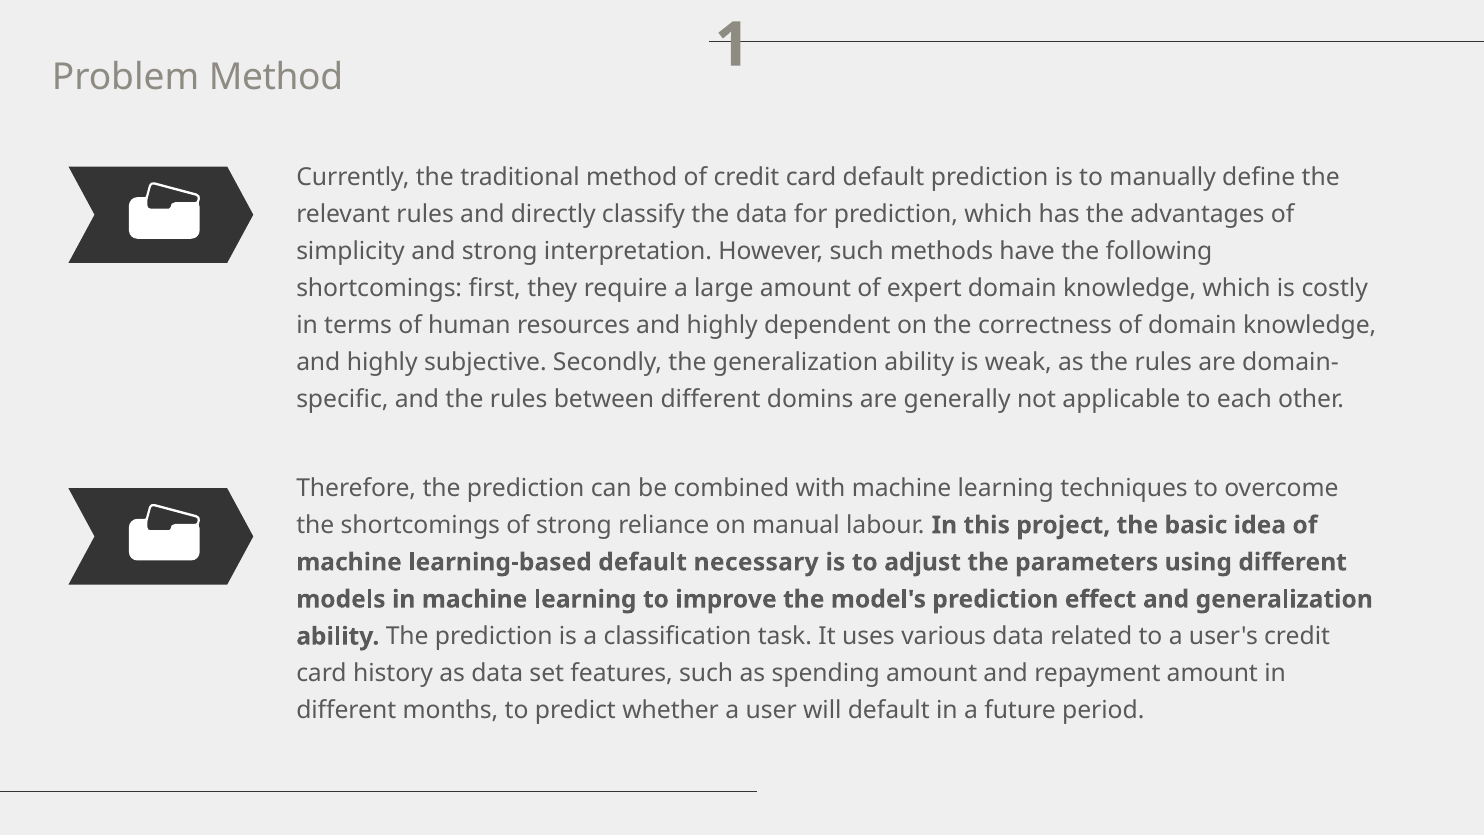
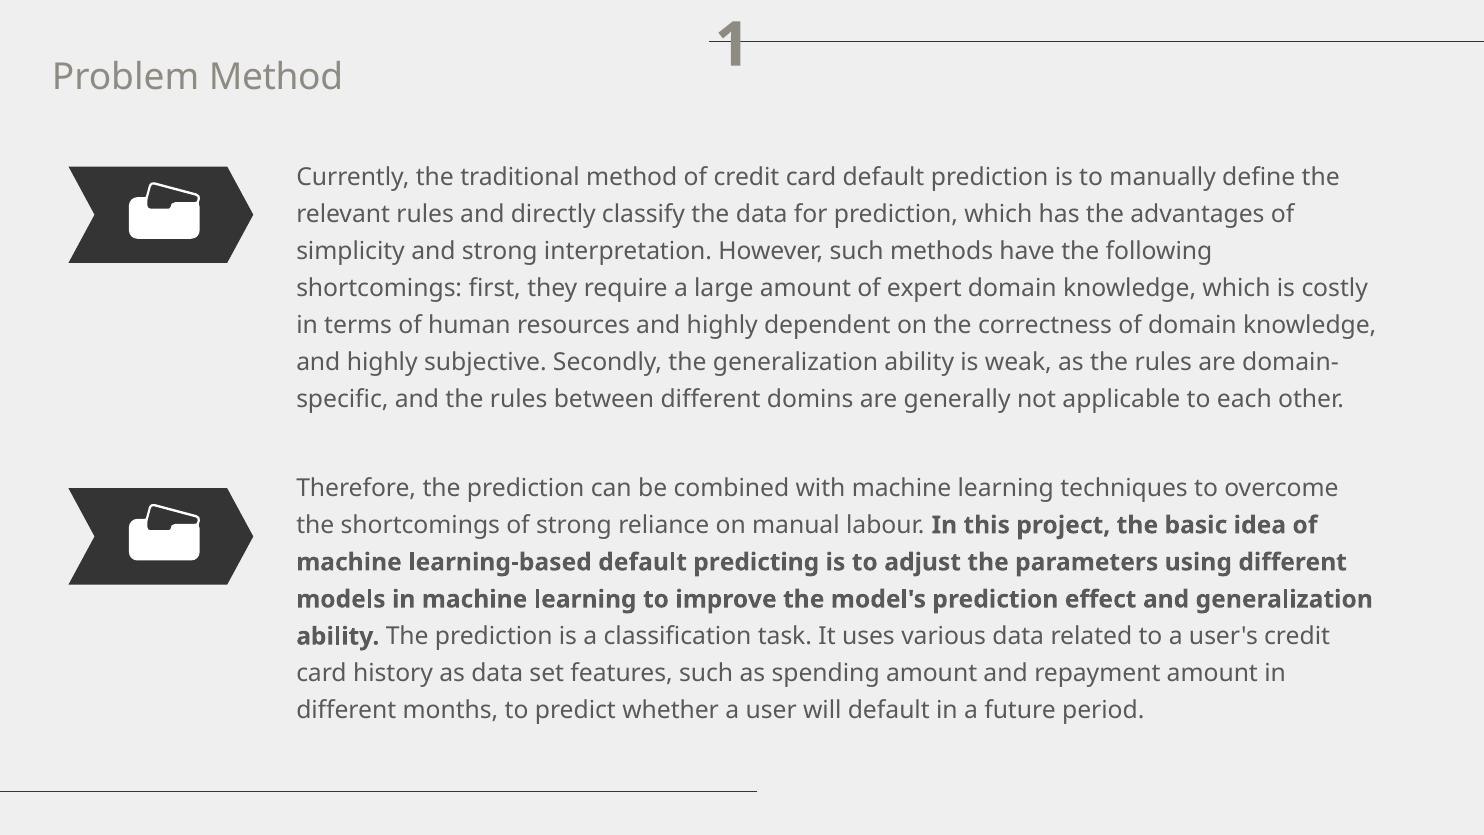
necessary: necessary -> predicting
